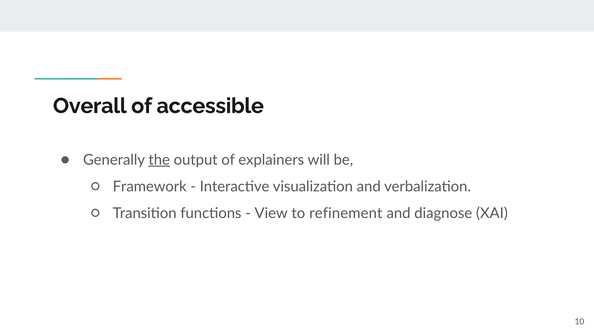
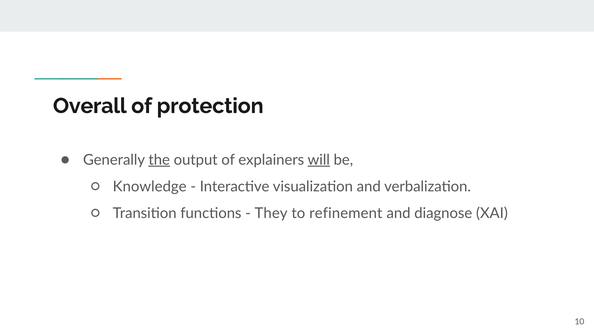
accessible: accessible -> protection
will underline: none -> present
Framework: Framework -> Knowledge
View: View -> They
